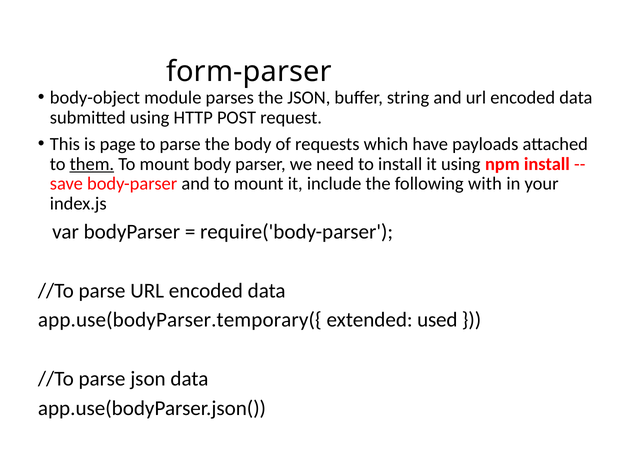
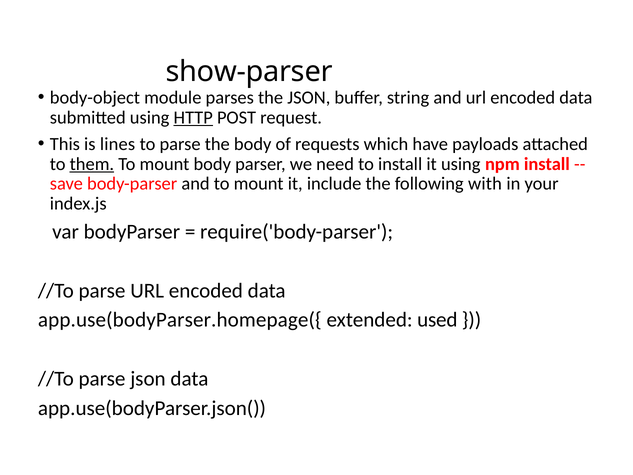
form-parser: form-parser -> show-parser
HTTP underline: none -> present
page: page -> lines
app.use(bodyParser.temporary({: app.use(bodyParser.temporary({ -> app.use(bodyParser.homepage({
